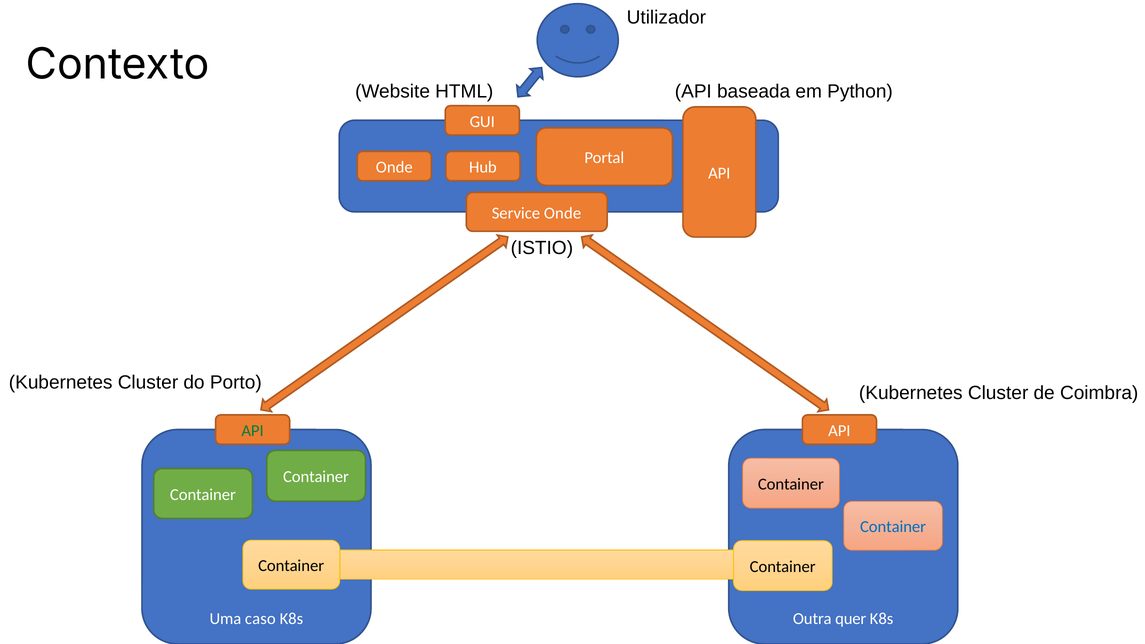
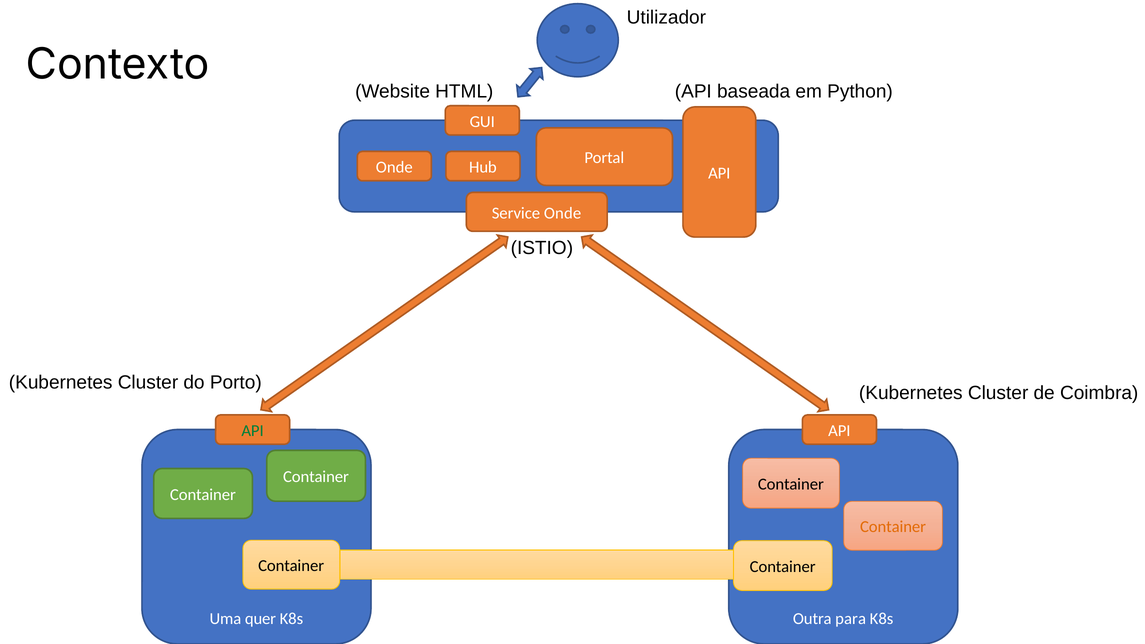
Container at (893, 527) colour: blue -> orange
caso: caso -> quer
quer: quer -> para
